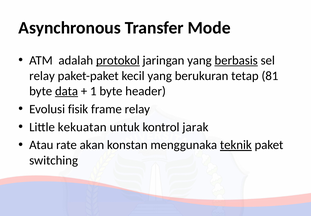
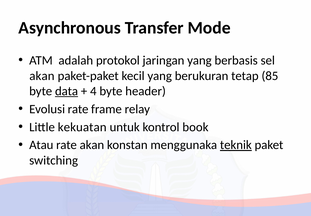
protokol underline: present -> none
berbasis underline: present -> none
relay at (42, 76): relay -> akan
81: 81 -> 85
1: 1 -> 4
Evolusi fisik: fisik -> rate
jarak: jarak -> book
